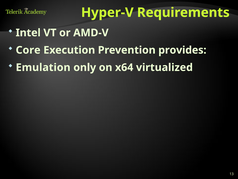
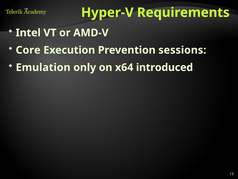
provides: provides -> sessions
virtualized: virtualized -> introduced
